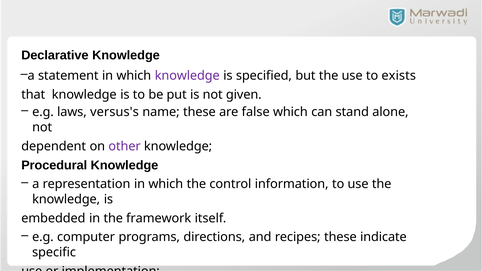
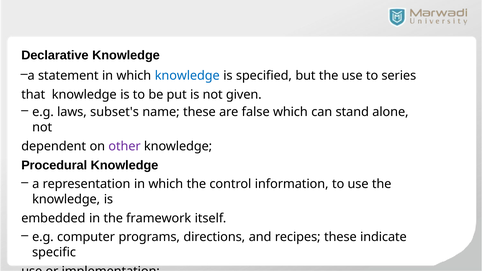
knowledge at (187, 76) colour: purple -> blue
exists: exists -> series
versus's: versus's -> subset's
